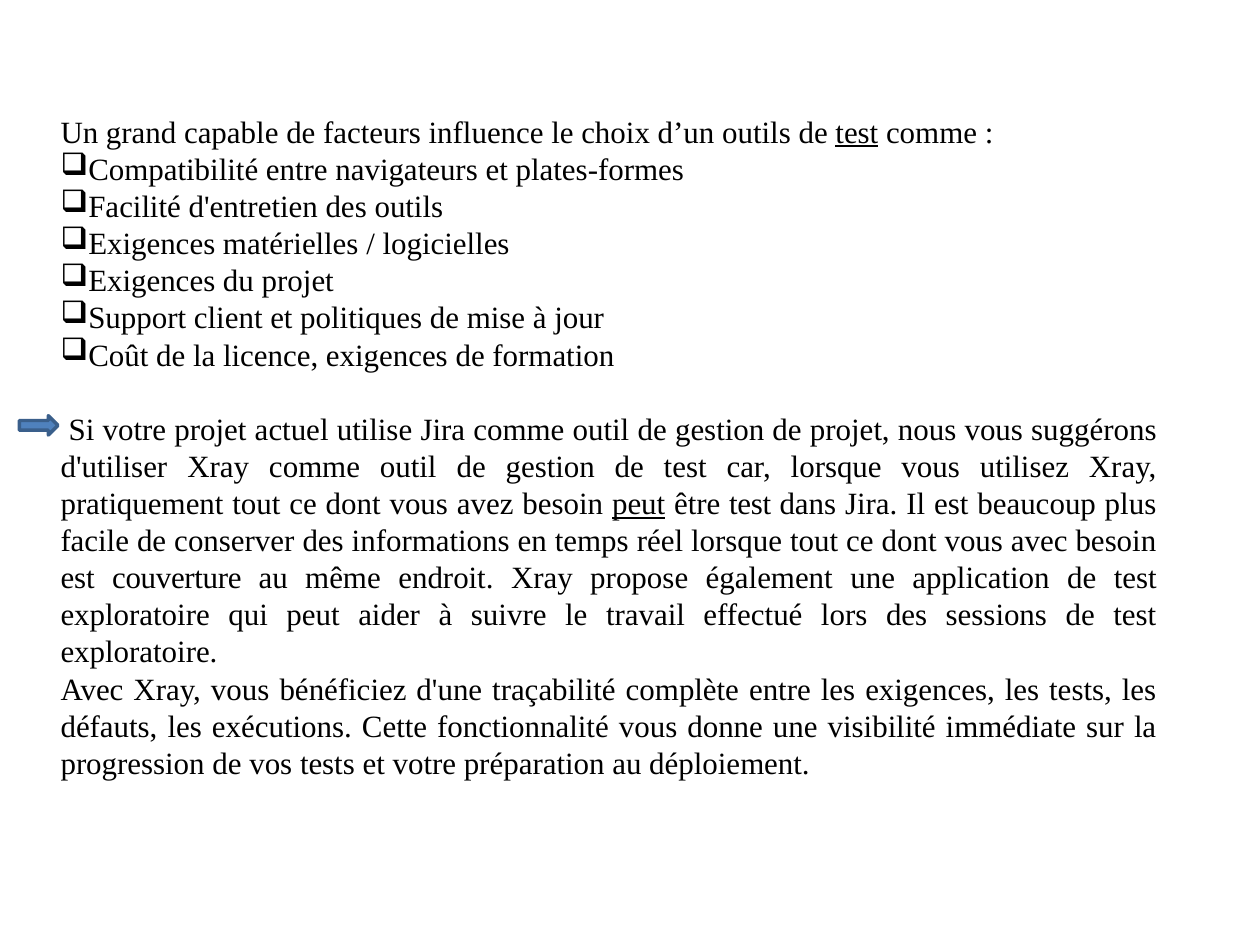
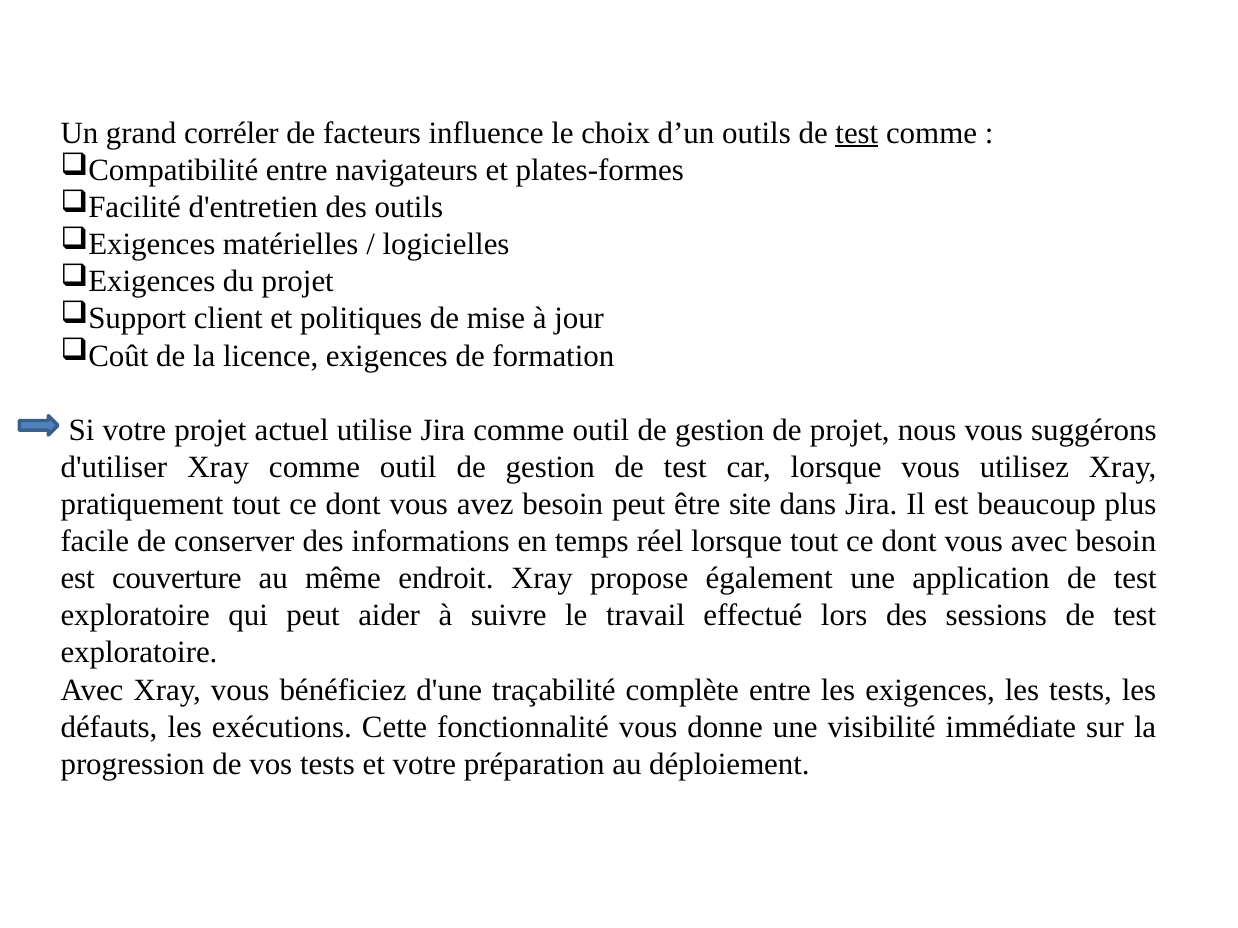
capable: capable -> corréler
peut at (639, 505) underline: present -> none
être test: test -> site
